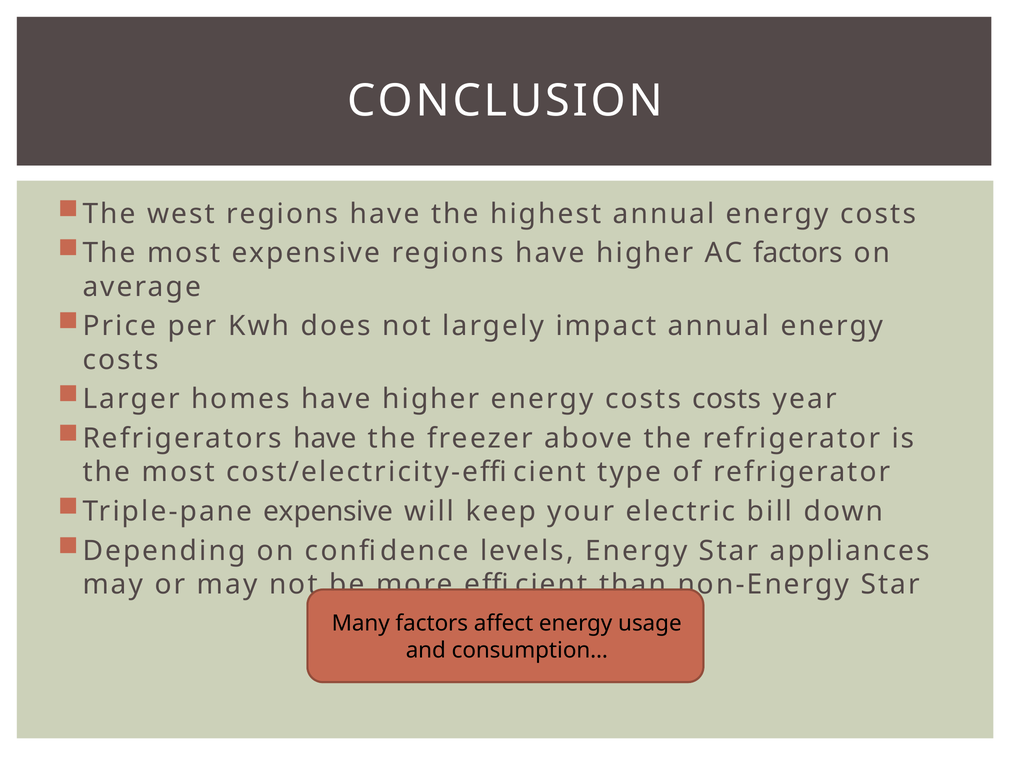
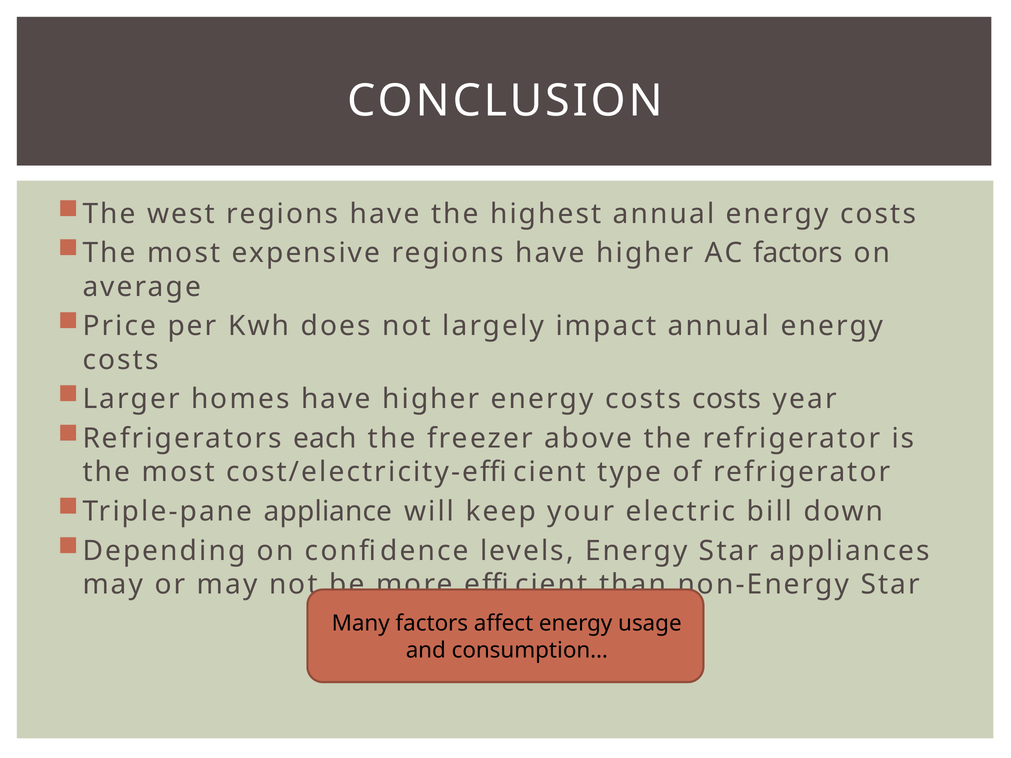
Refrigerators have: have -> each
Triple-pane expensive: expensive -> appliance
